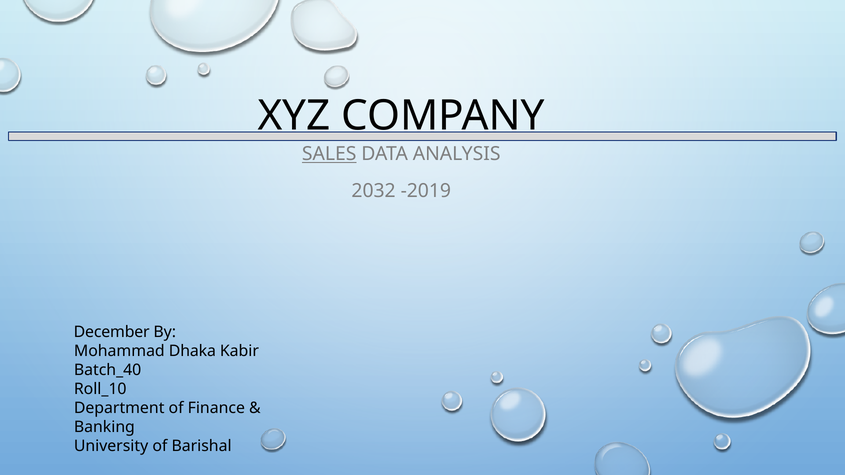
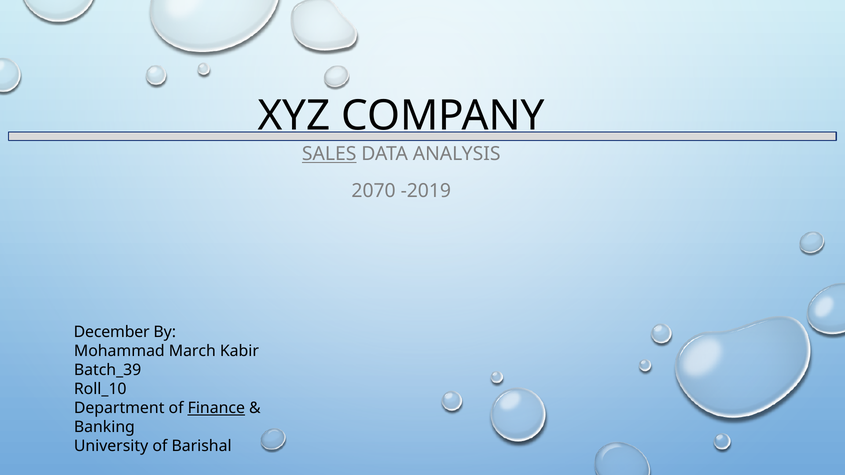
2032: 2032 -> 2070
Dhaka: Dhaka -> March
Batch_40: Batch_40 -> Batch_39
Finance underline: none -> present
